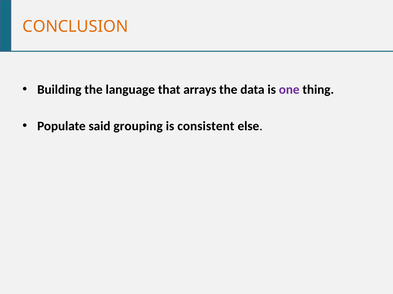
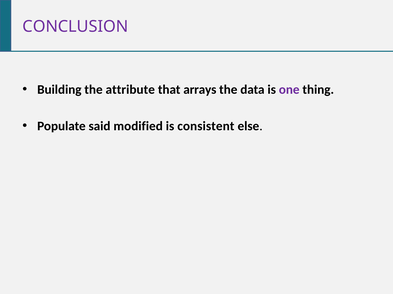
CONCLUSION colour: orange -> purple
language: language -> attribute
grouping: grouping -> modified
